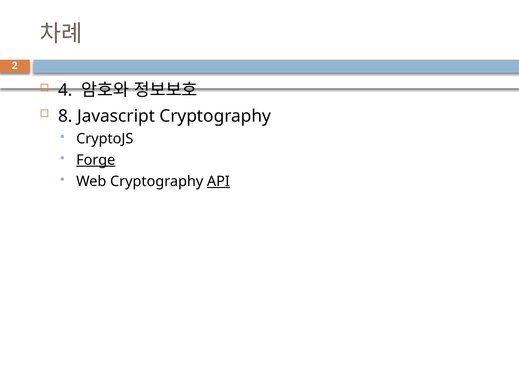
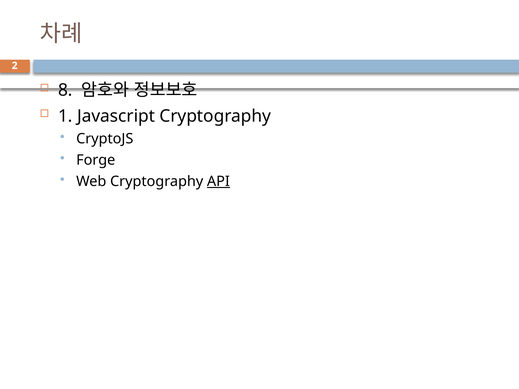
4: 4 -> 8
8: 8 -> 1
Forge underline: present -> none
